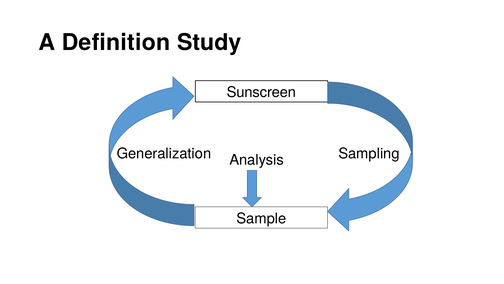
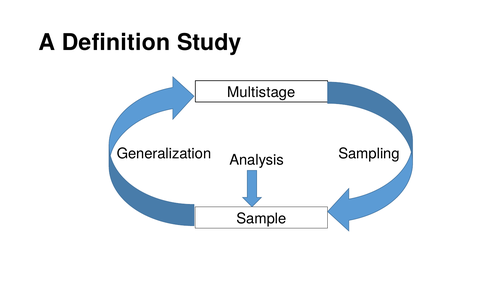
Sunscreen: Sunscreen -> Multistage
